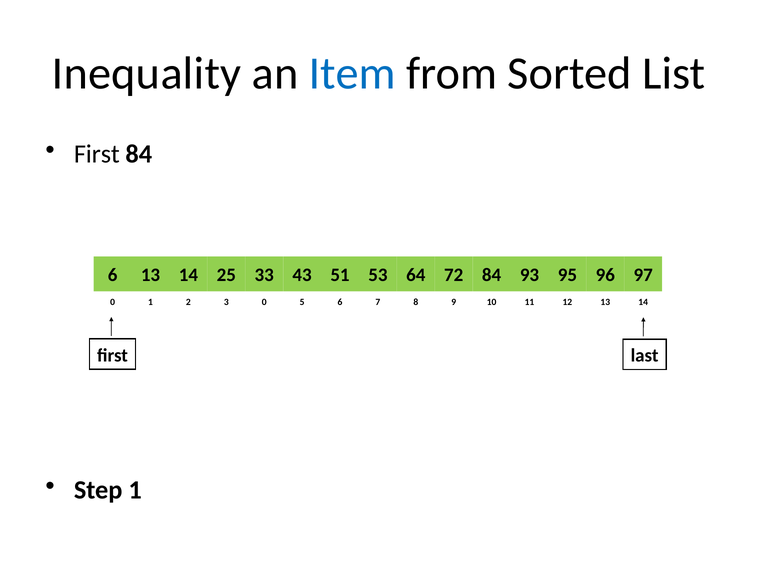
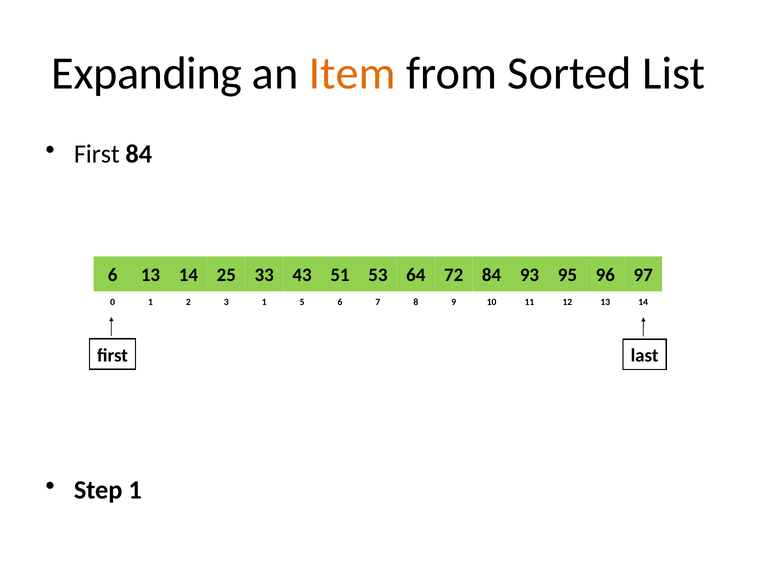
Inequality: Inequality -> Expanding
Item colour: blue -> orange
3 0: 0 -> 1
